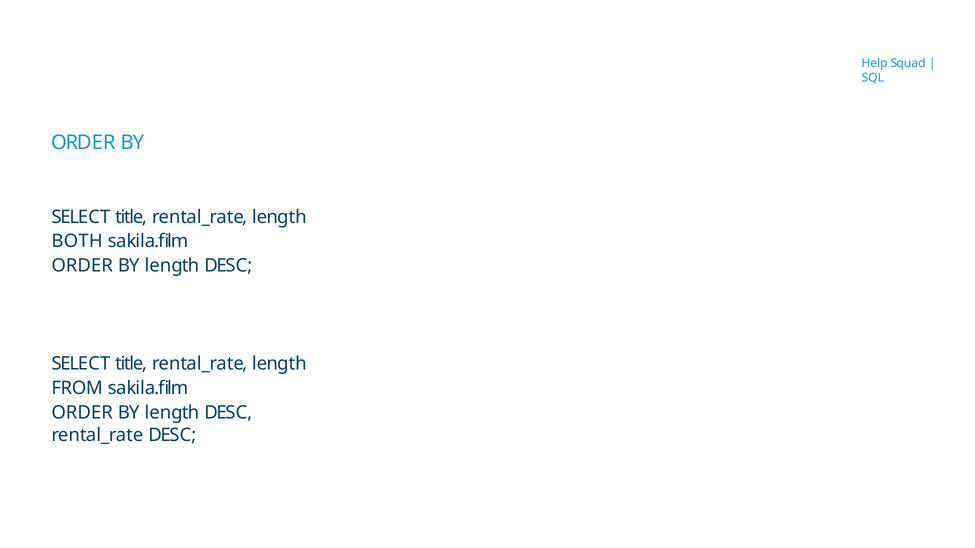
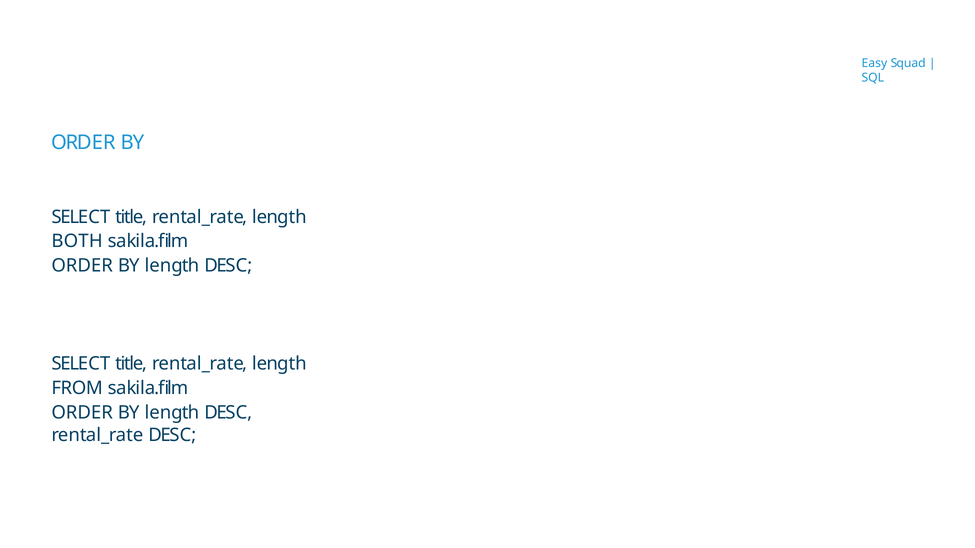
Help: Help -> Easy
